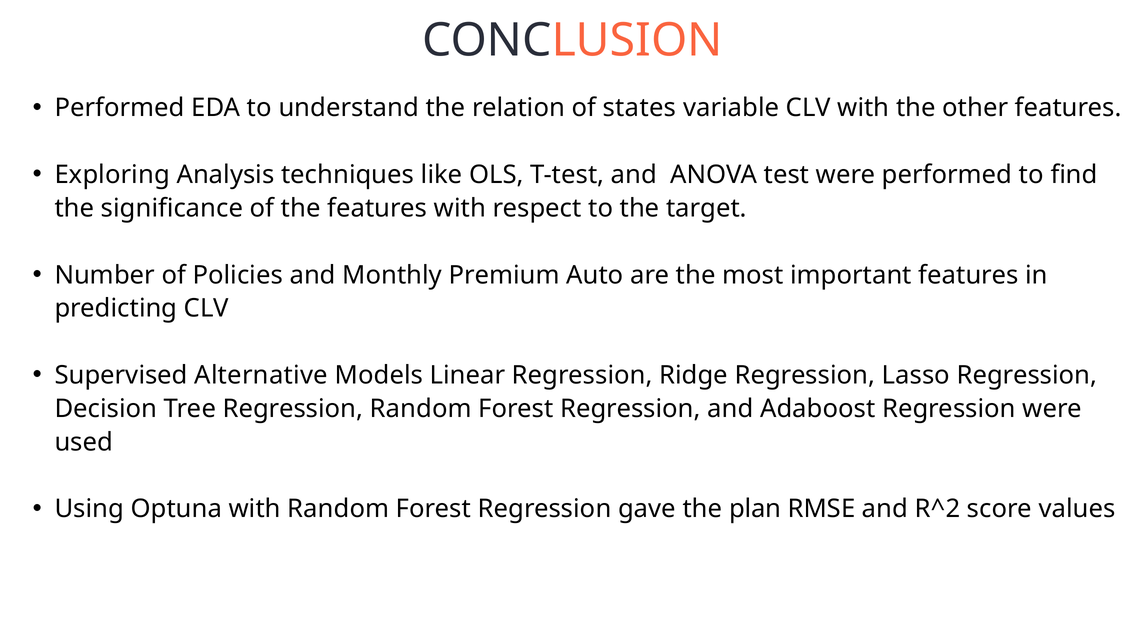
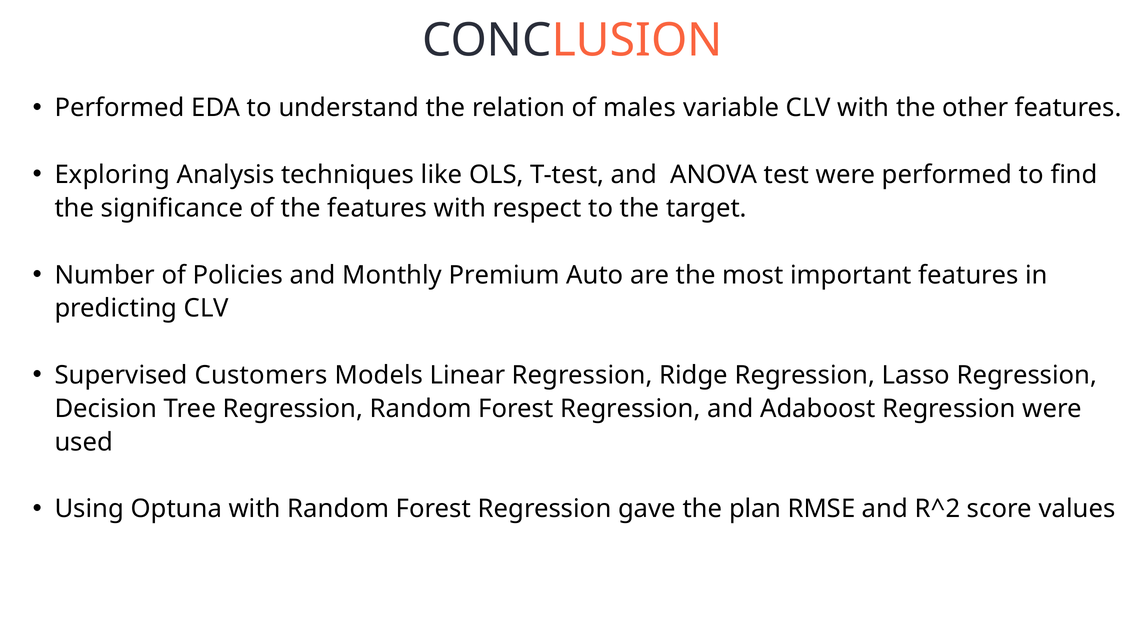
states: states -> males
Alternative: Alternative -> Customers
